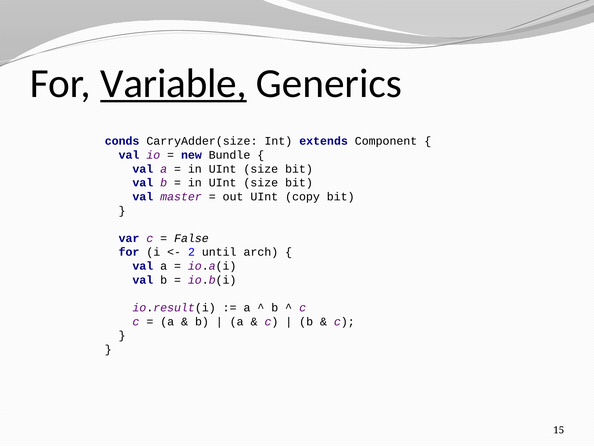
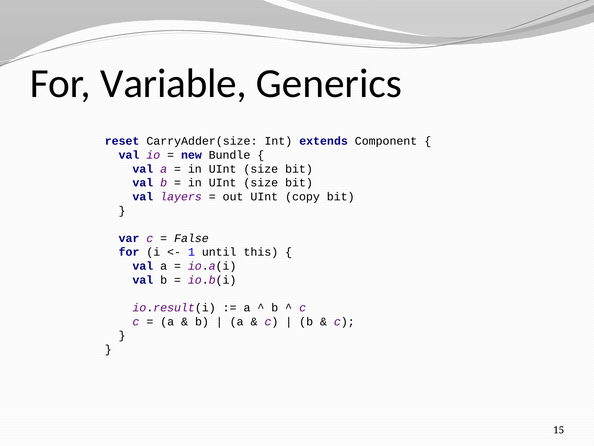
Variable underline: present -> none
conds: conds -> reset
master: master -> layers
2: 2 -> 1
arch: arch -> this
